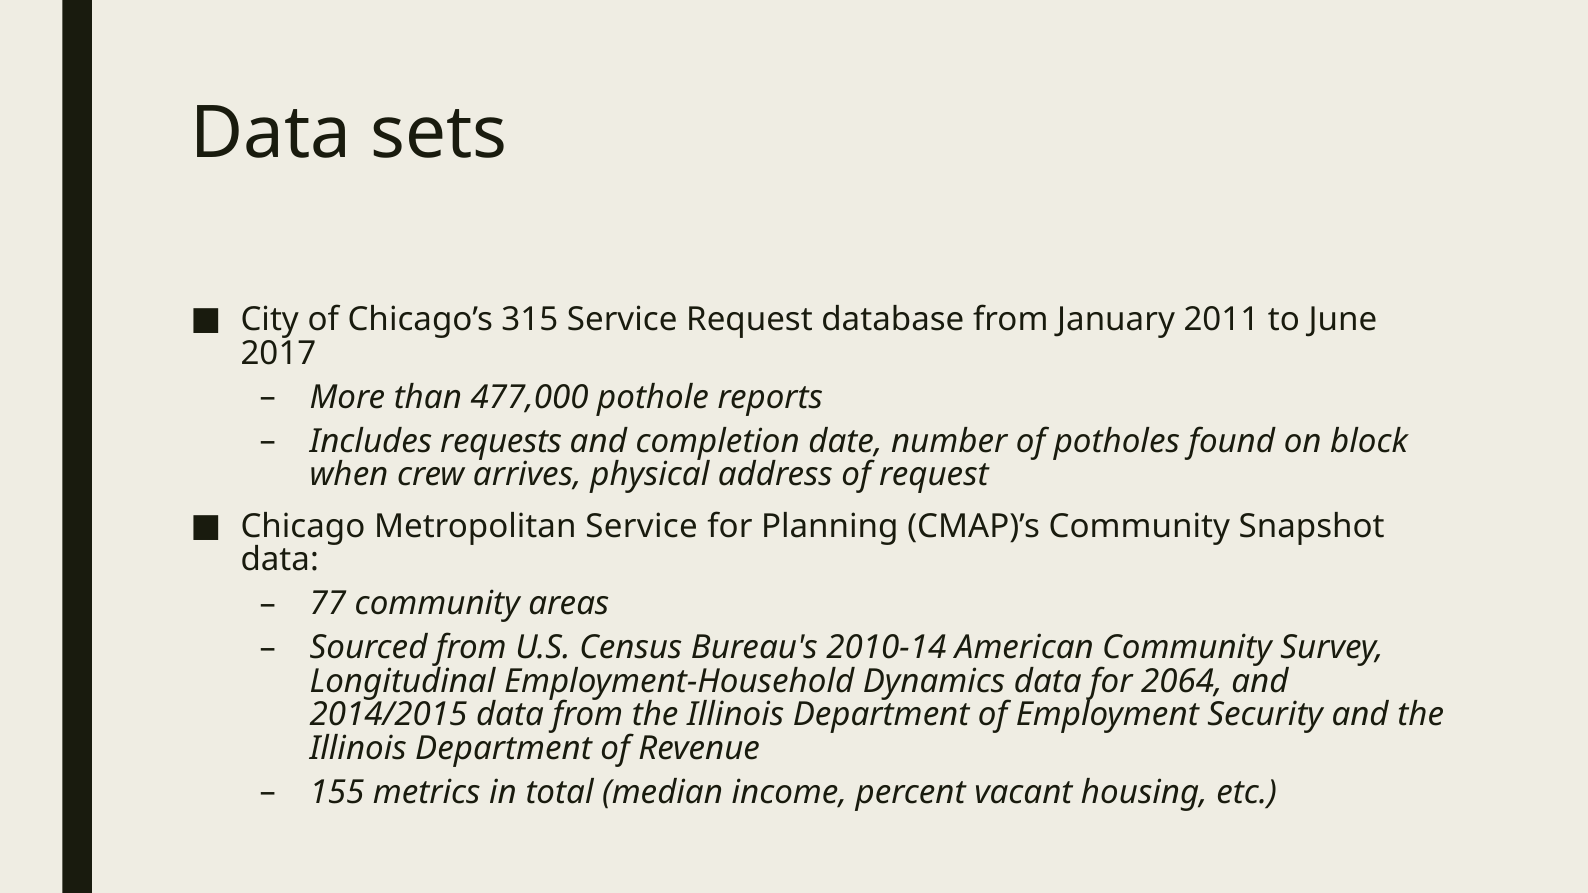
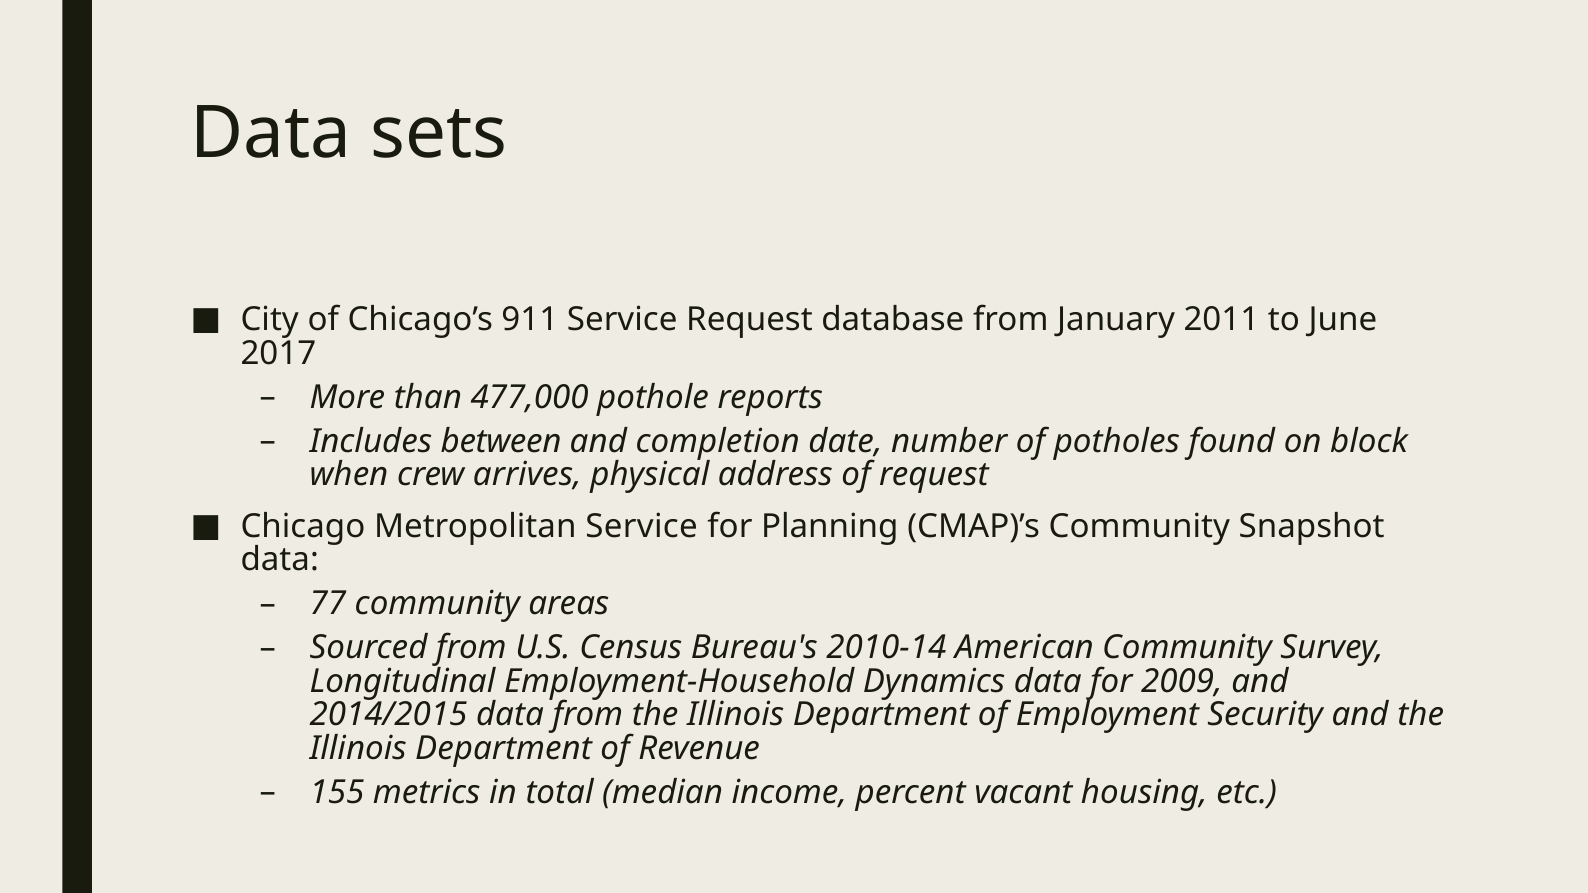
315: 315 -> 911
requests: requests -> between
2064: 2064 -> 2009
